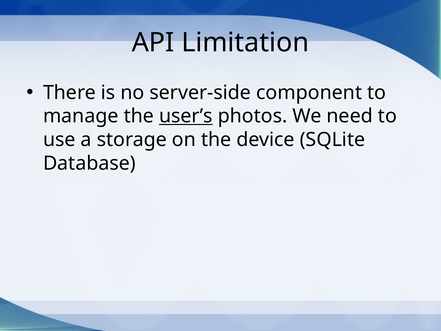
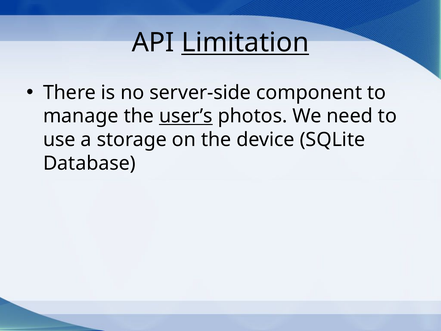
Limitation underline: none -> present
